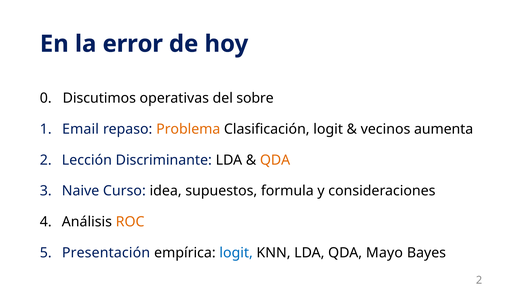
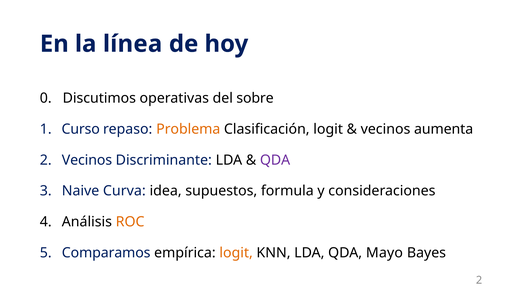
error: error -> línea
Email: Email -> Curso
2 Lección: Lección -> Vecinos
QDA at (275, 160) colour: orange -> purple
Curso: Curso -> Curva
Presentación: Presentación -> Comparamos
logit at (236, 252) colour: blue -> orange
